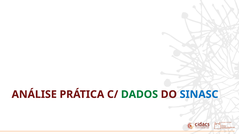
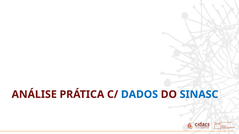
DADOS colour: green -> blue
